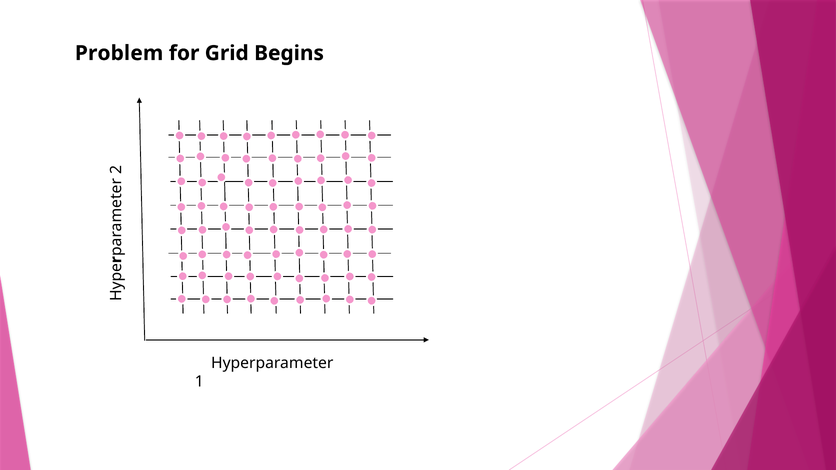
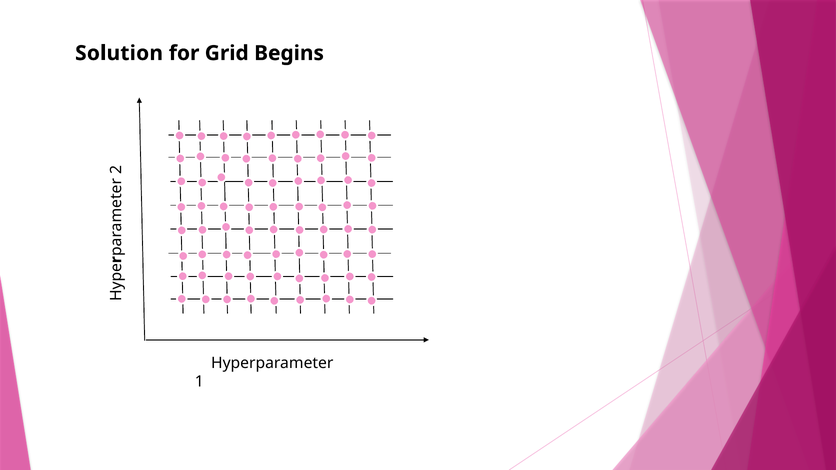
Problem: Problem -> Solution
